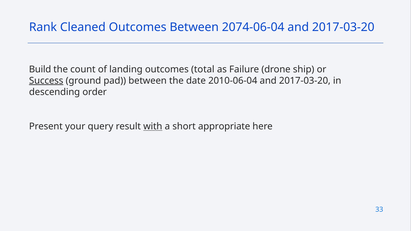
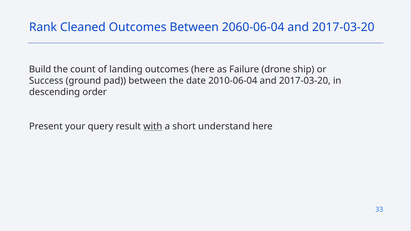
2074-06-04: 2074-06-04 -> 2060-06-04
outcomes total: total -> here
Success underline: present -> none
appropriate: appropriate -> understand
